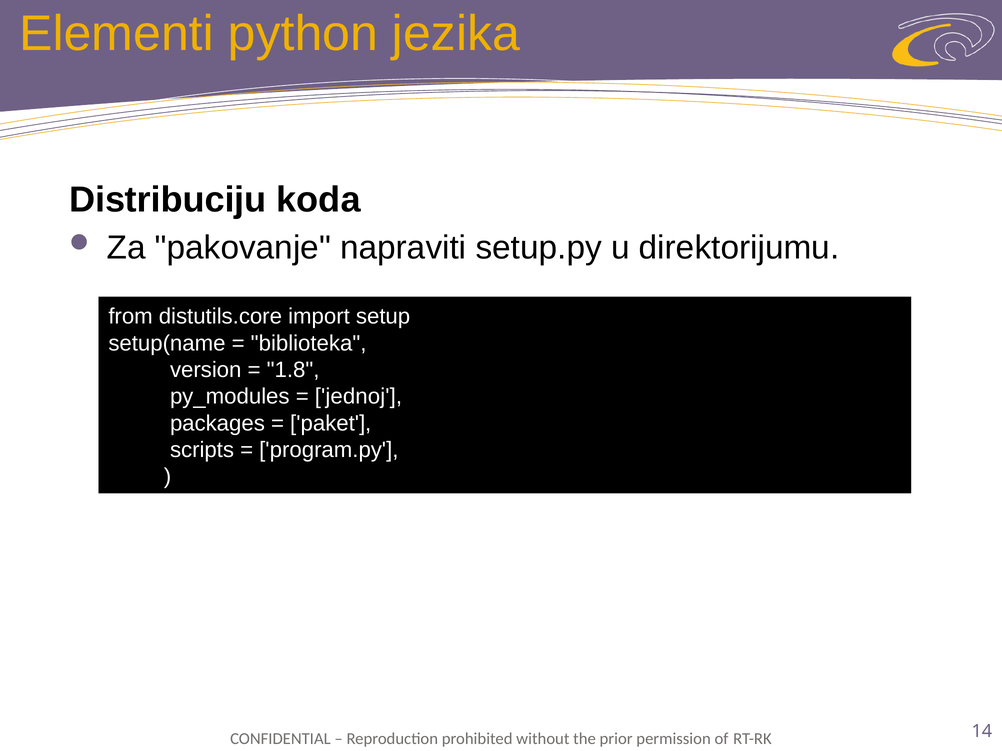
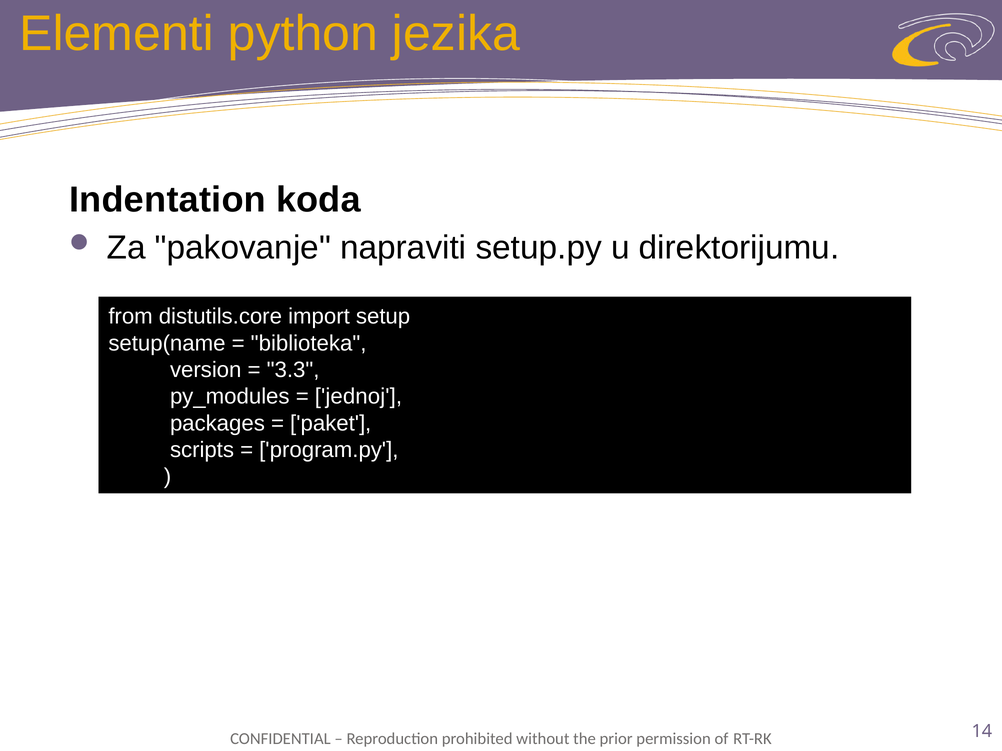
Distribuciju: Distribuciju -> Indentation
1.8: 1.8 -> 3.3
